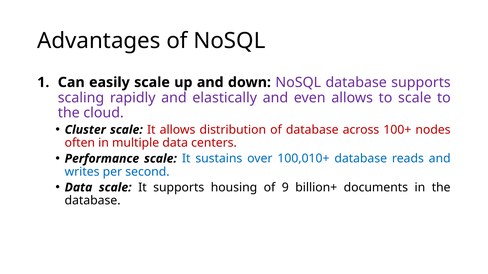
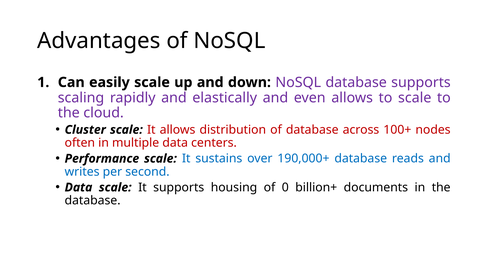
100,010+: 100,010+ -> 190,000+
9: 9 -> 0
